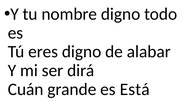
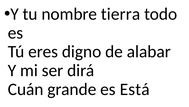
nombre digno: digno -> tierra
